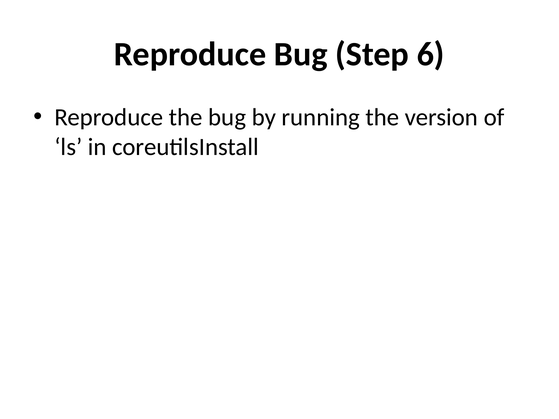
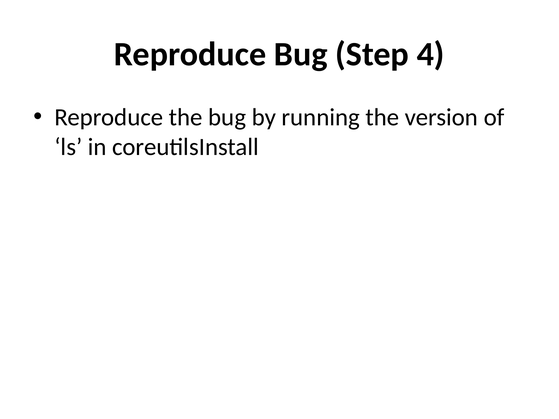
6: 6 -> 4
